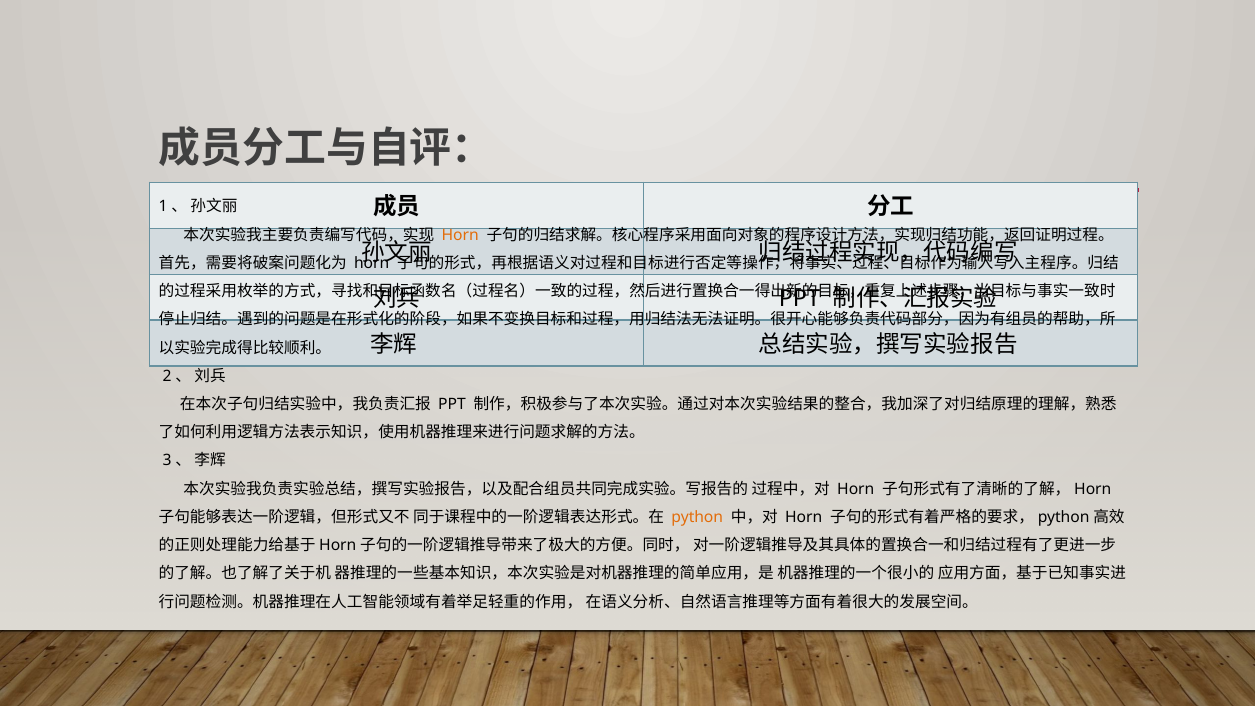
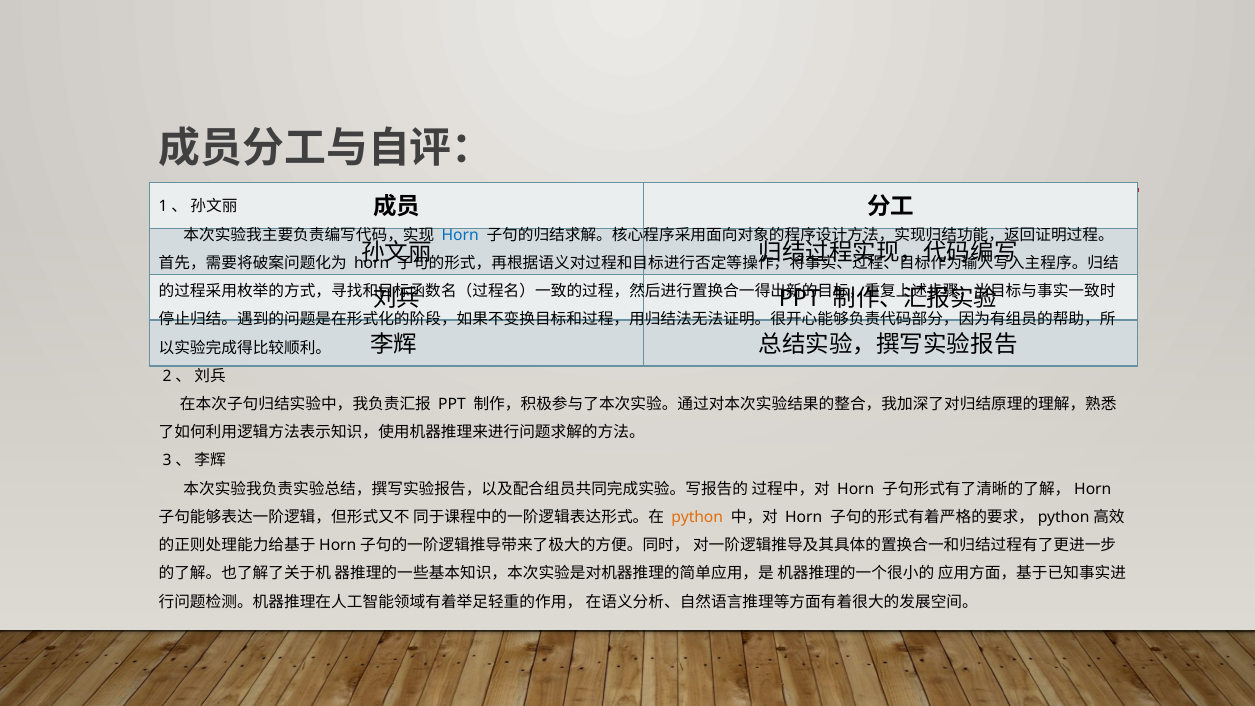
Horn at (460, 235) colour: orange -> blue
